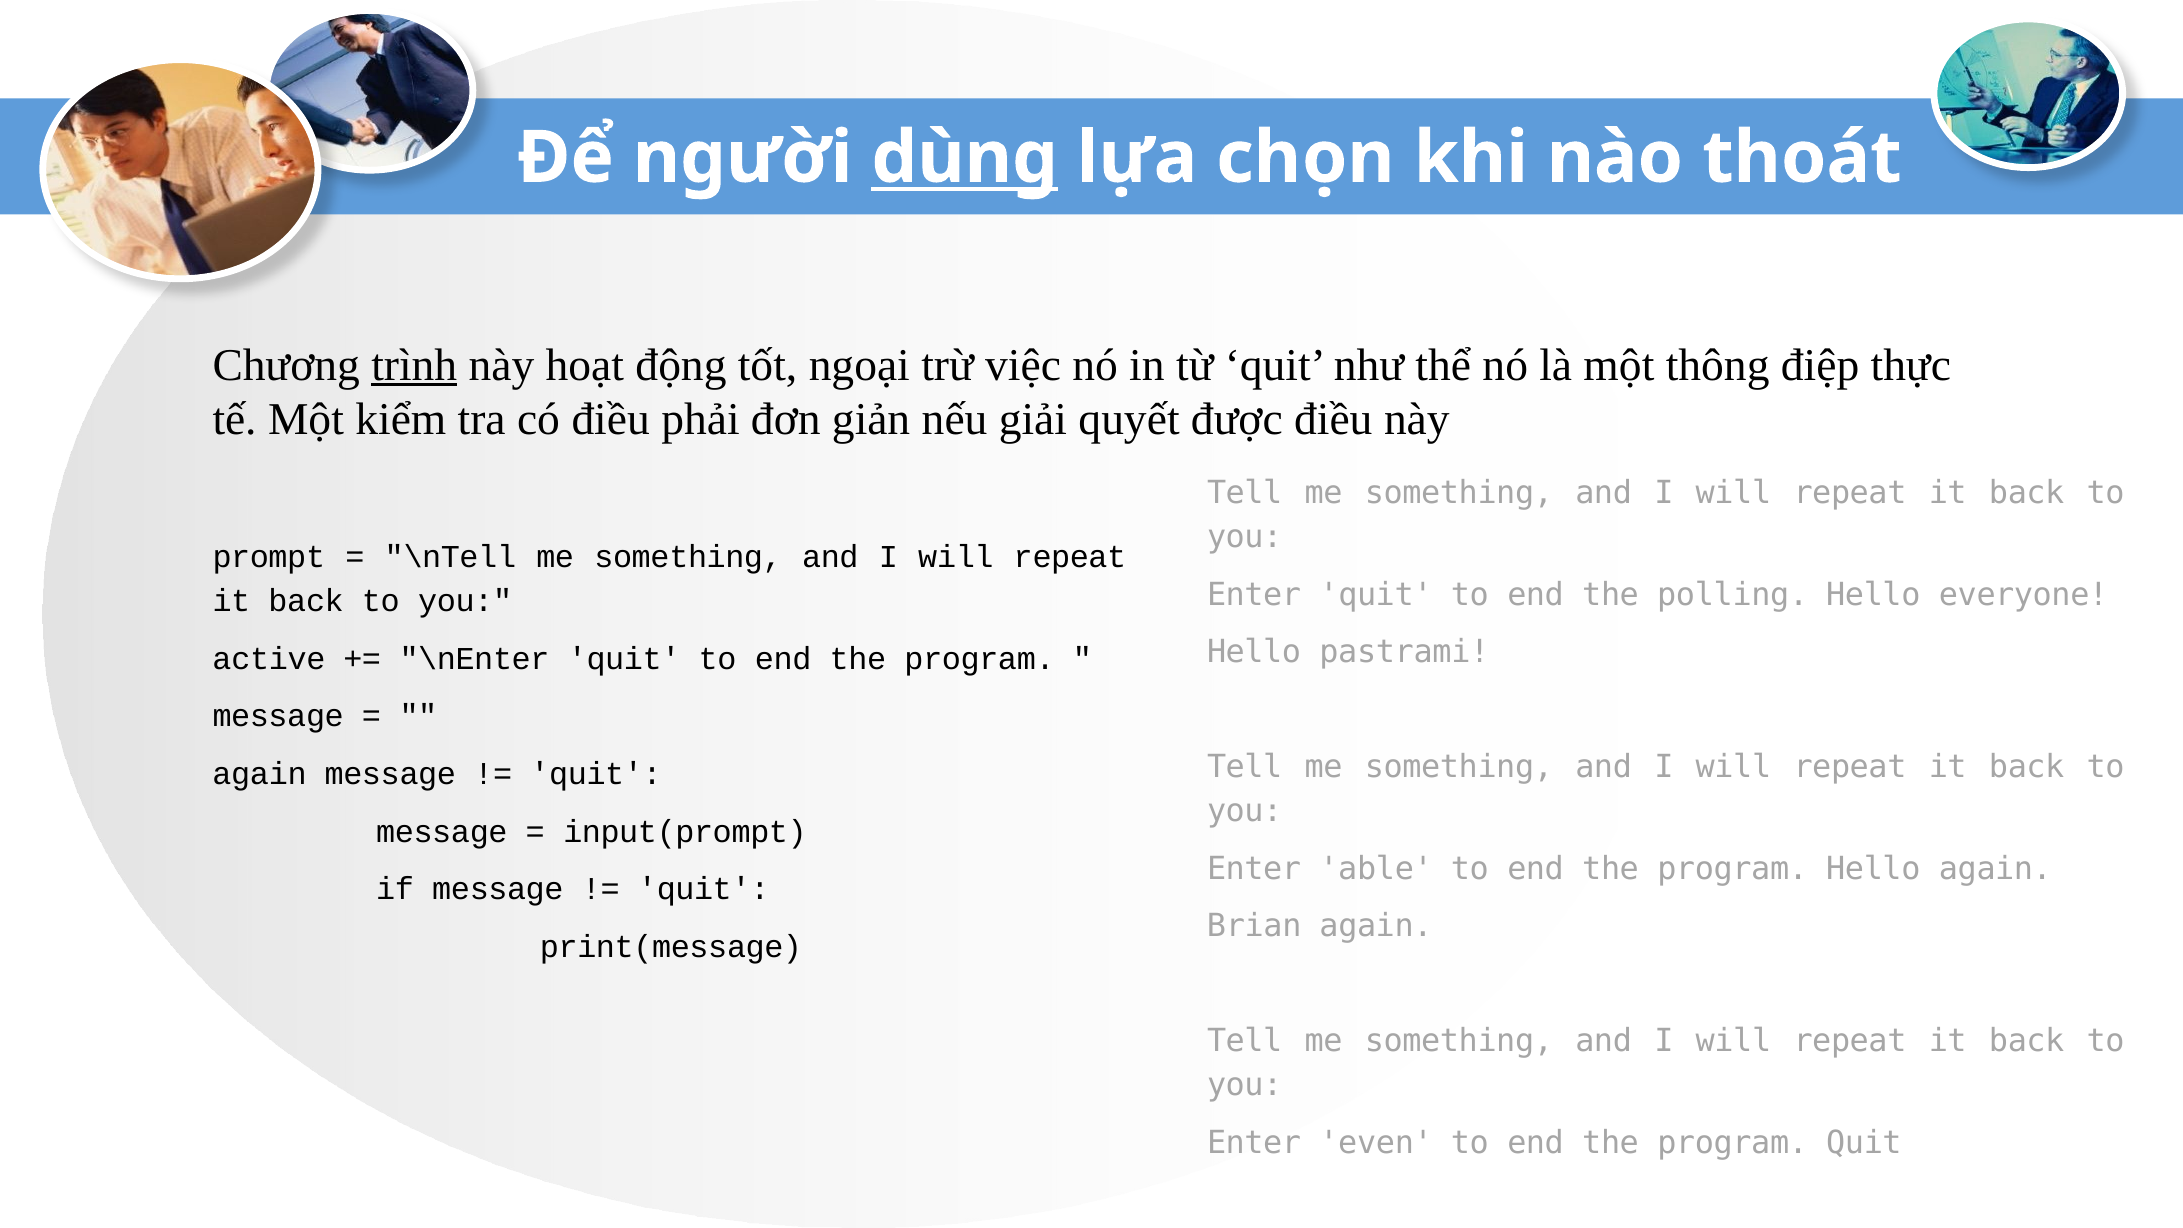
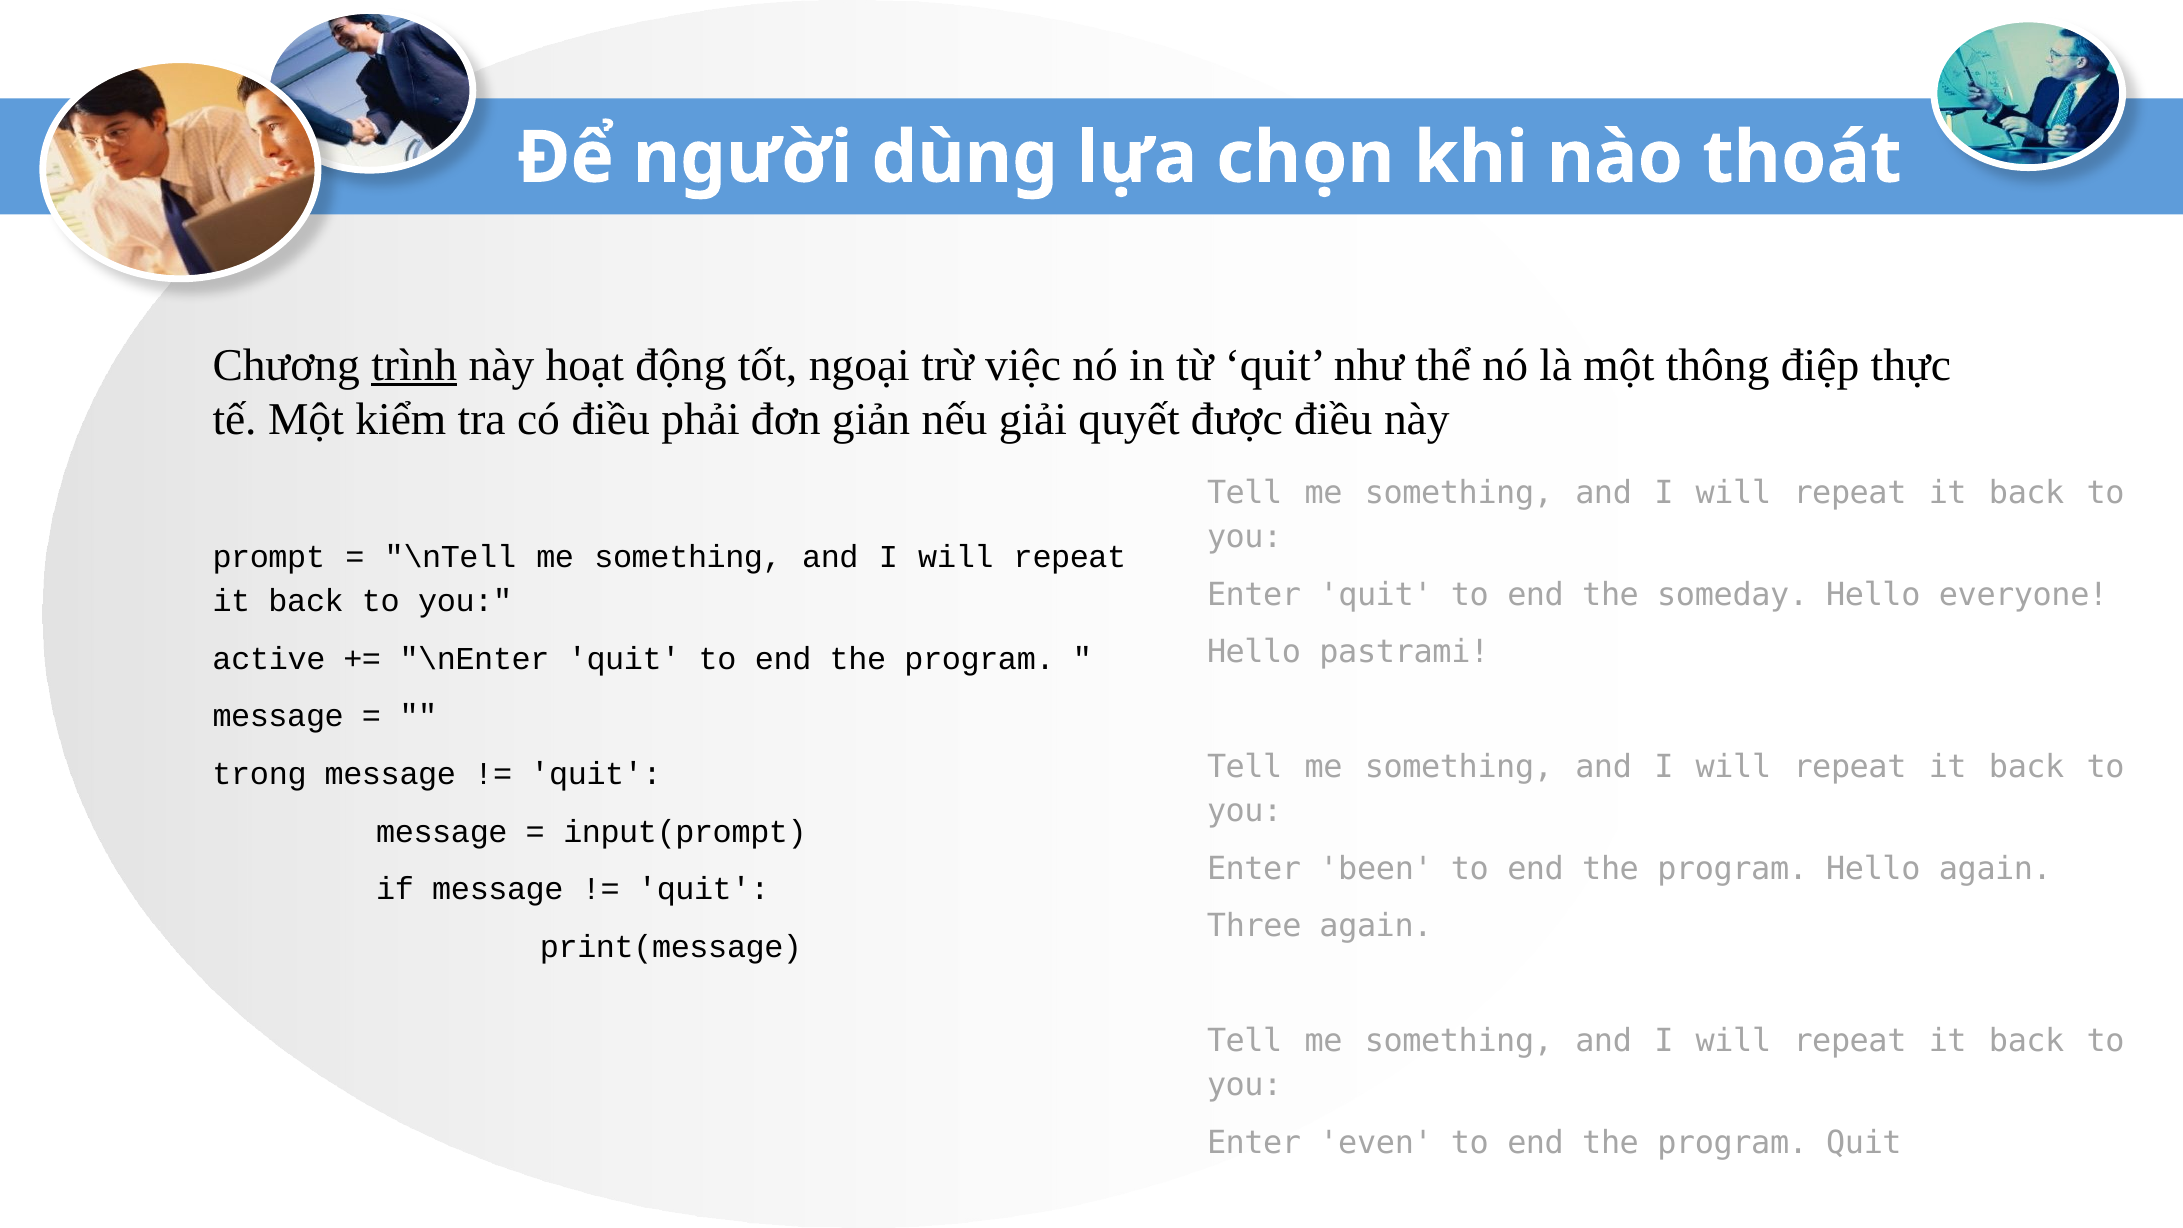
dùng underline: present -> none
polling: polling -> someday
again at (260, 774): again -> trong
able: able -> been
Brian: Brian -> Three
